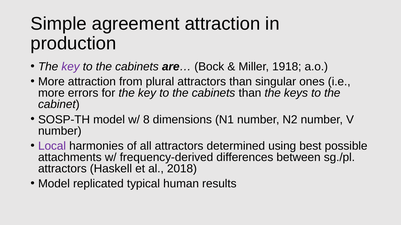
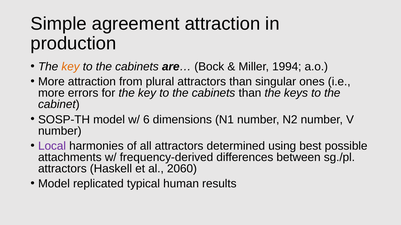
key at (71, 67) colour: purple -> orange
1918: 1918 -> 1994
8: 8 -> 6
2018: 2018 -> 2060
